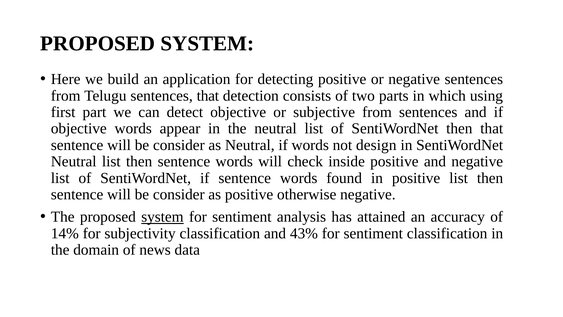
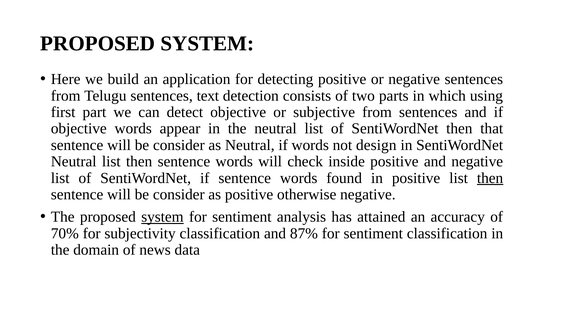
sentences that: that -> text
then at (490, 178) underline: none -> present
14%: 14% -> 70%
43%: 43% -> 87%
